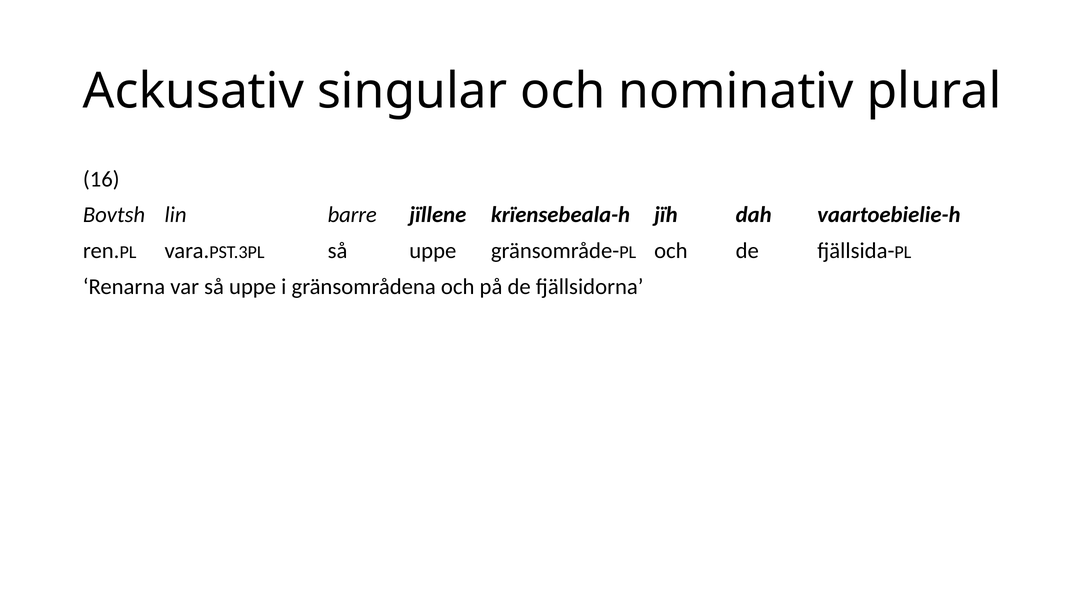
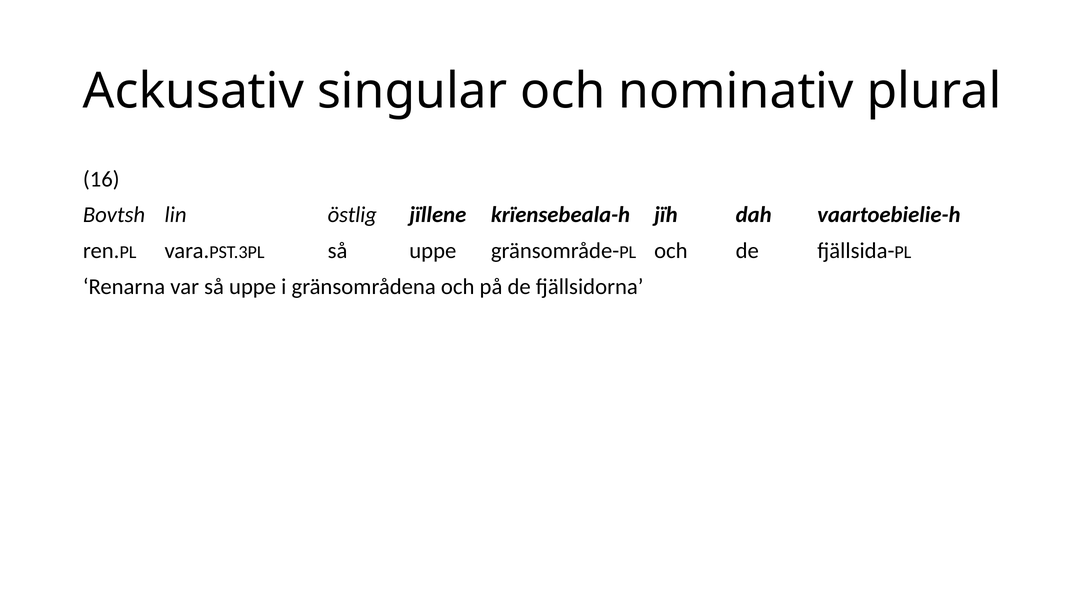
barre: barre -> östlig
